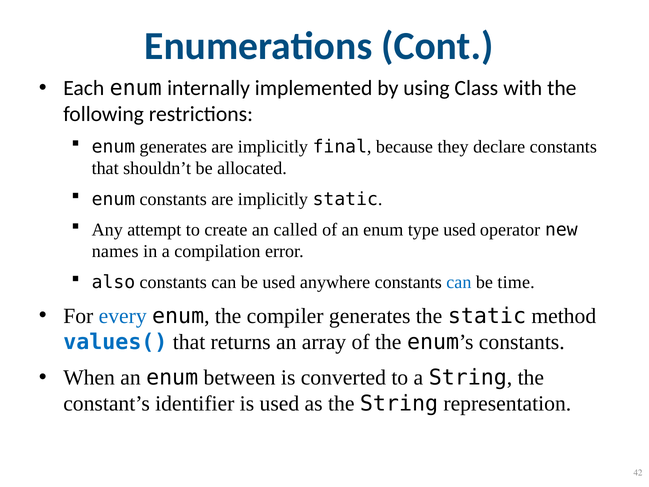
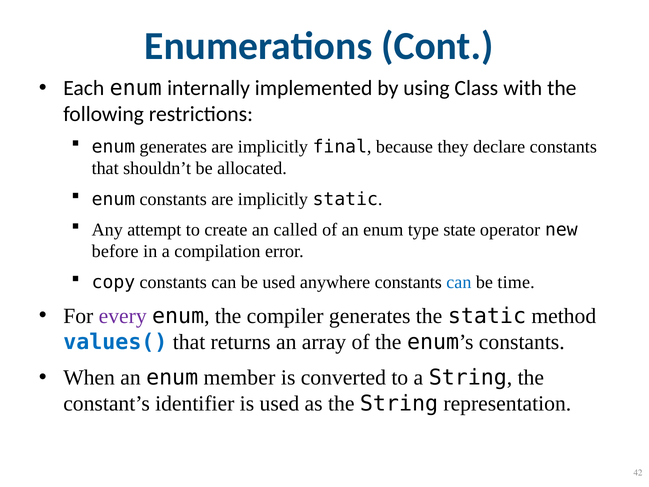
type used: used -> state
names: names -> before
also: also -> copy
every colour: blue -> purple
between: between -> member
